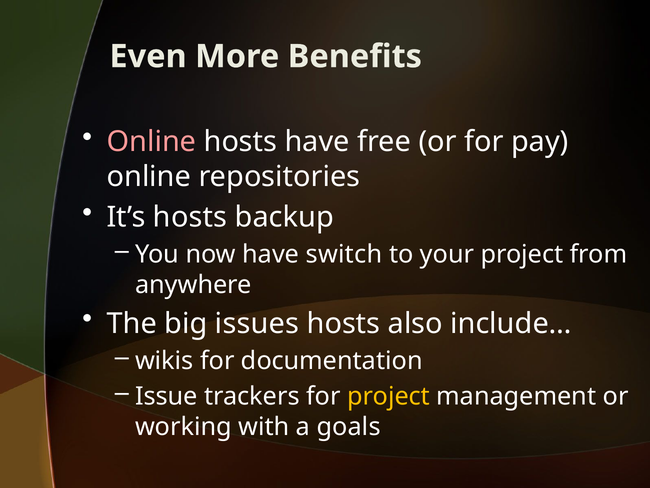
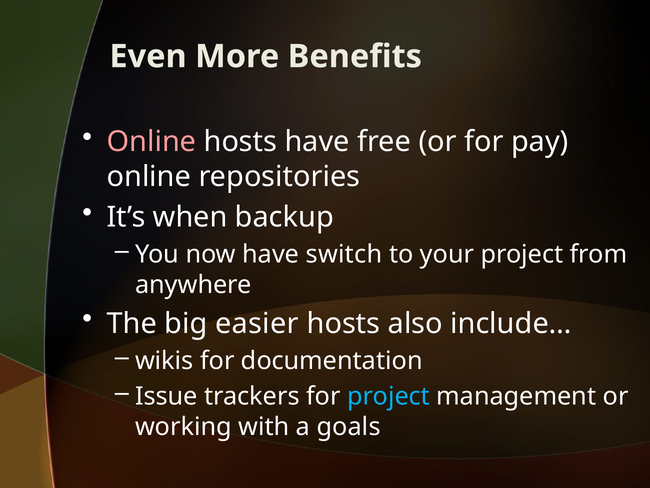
It’s hosts: hosts -> when
issues: issues -> easier
project at (389, 396) colour: yellow -> light blue
